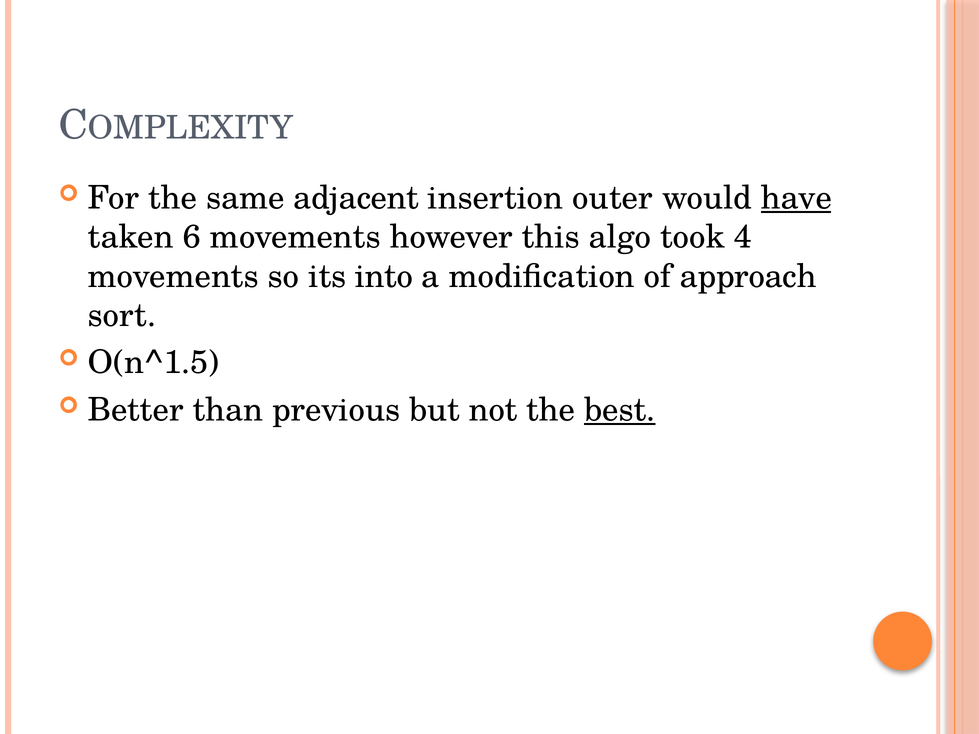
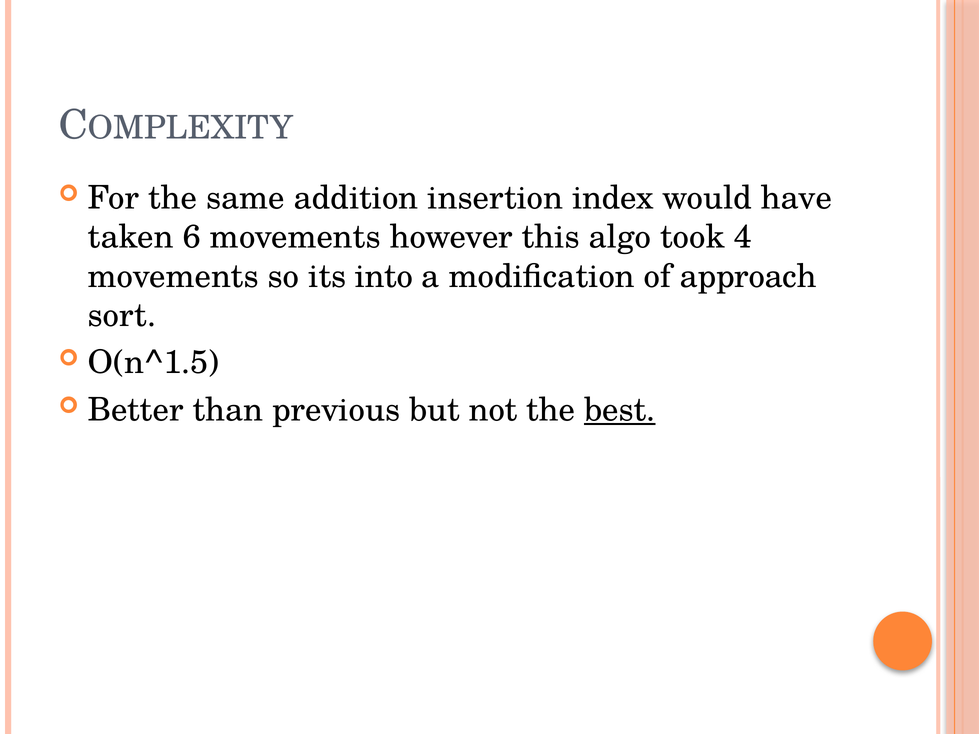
adjacent: adjacent -> addition
outer: outer -> index
have underline: present -> none
